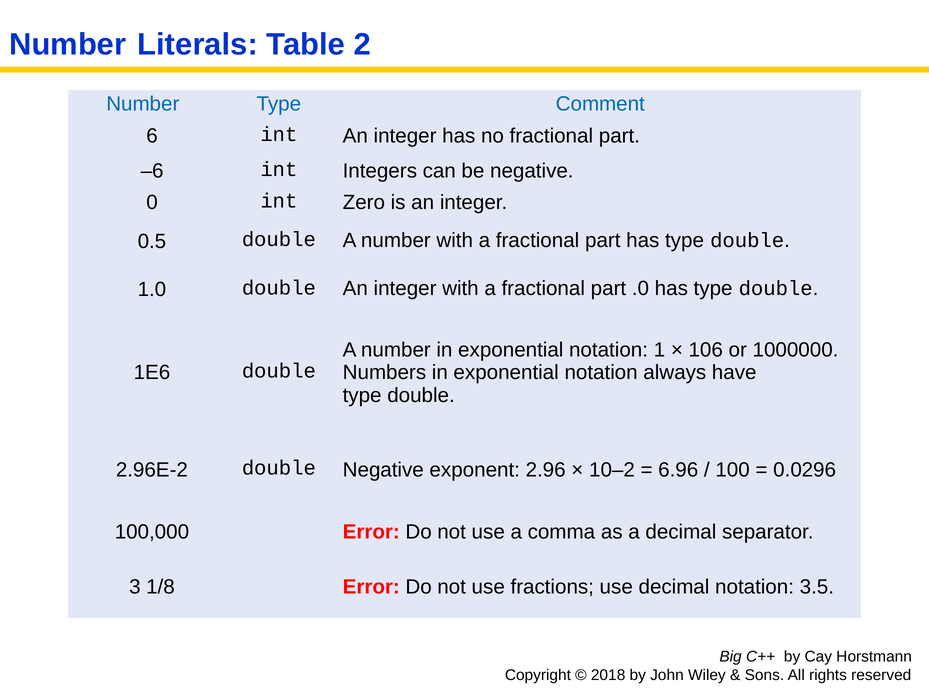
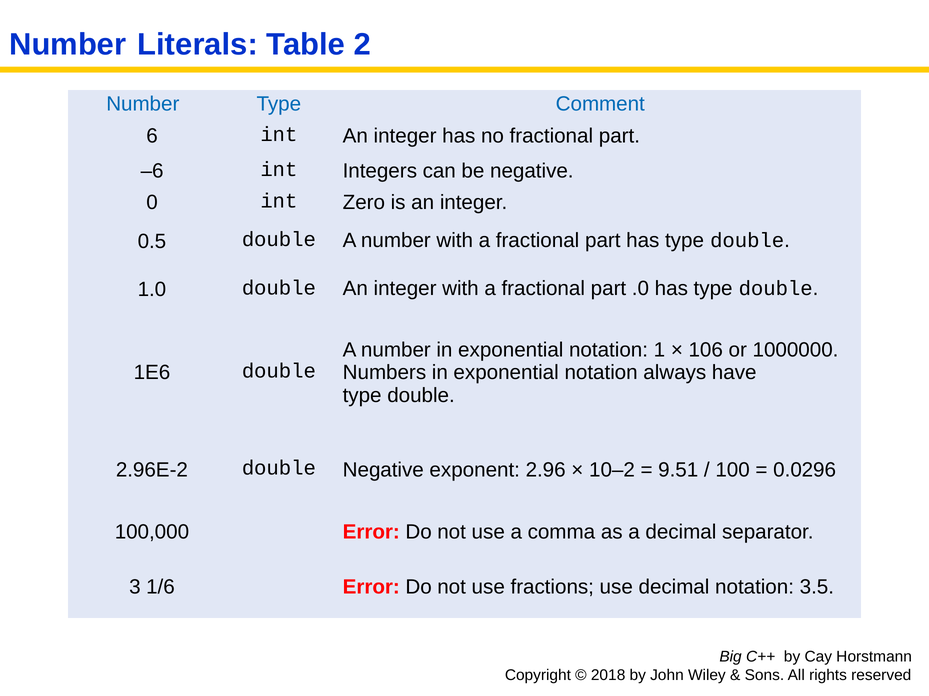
6.96: 6.96 -> 9.51
1/8: 1/8 -> 1/6
